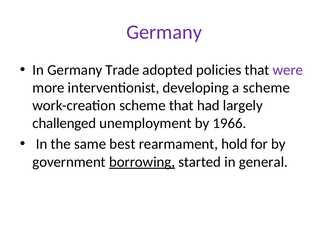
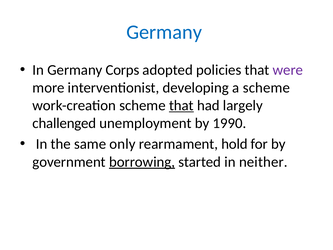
Germany at (164, 32) colour: purple -> blue
Trade: Trade -> Corps
that at (181, 105) underline: none -> present
1966: 1966 -> 1990
best: best -> only
general: general -> neither
